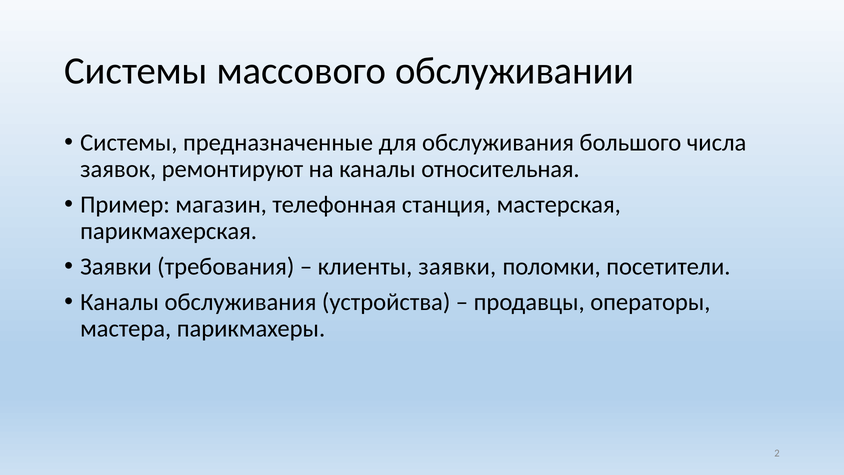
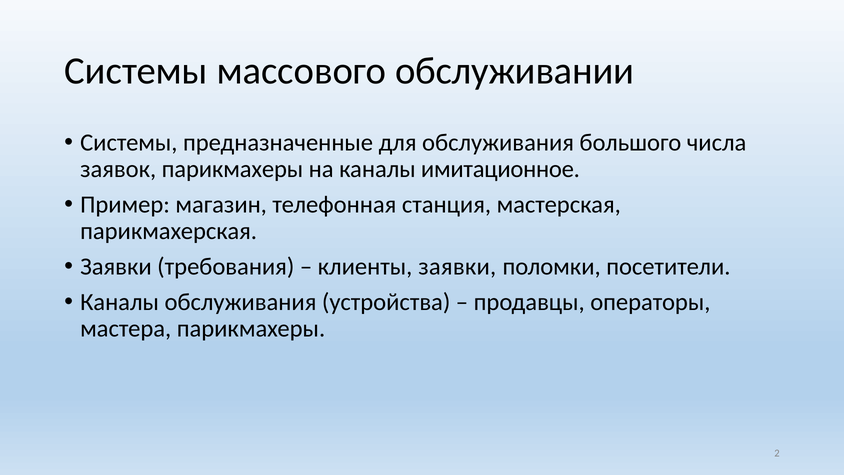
заявок ремонтируют: ремонтируют -> парикмахеры
относительная: относительная -> имитационное
